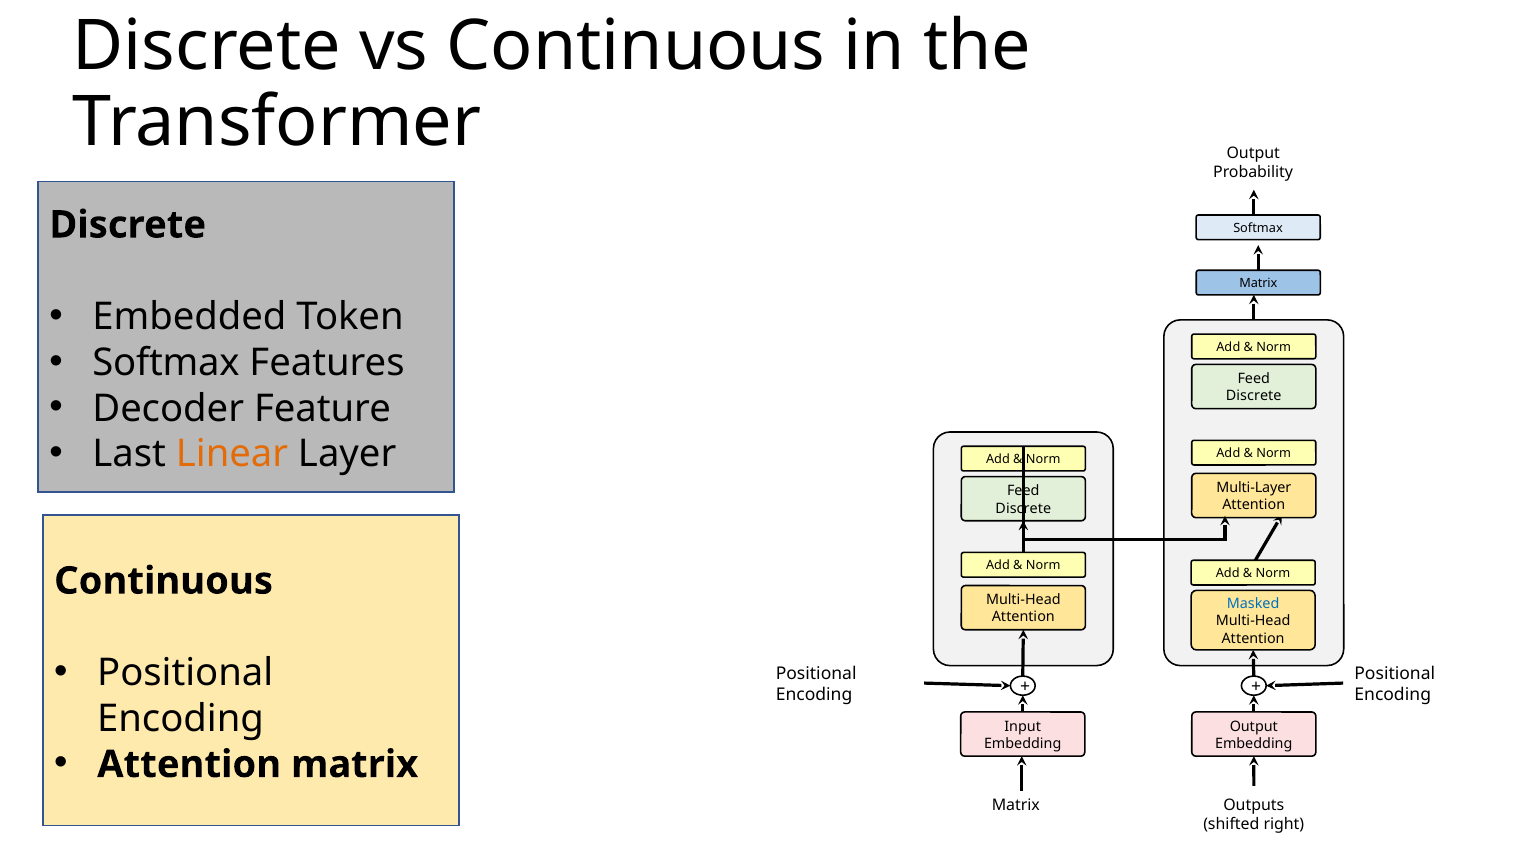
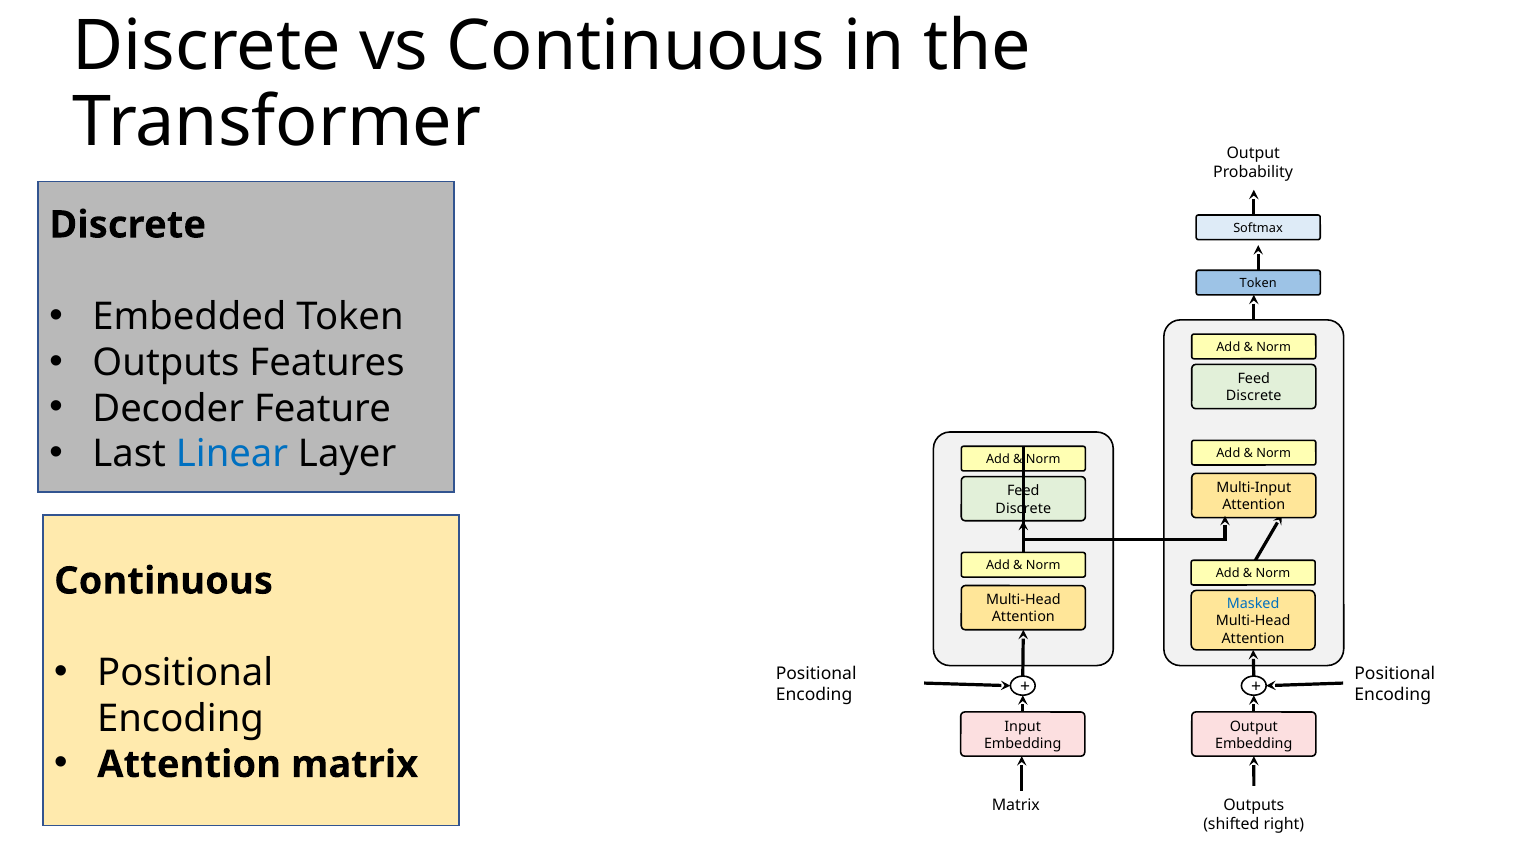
Matrix at (1258, 283): Matrix -> Token
Softmax at (166, 363): Softmax -> Outputs
Linear colour: orange -> blue
Multi-Layer: Multi-Layer -> Multi-Input
